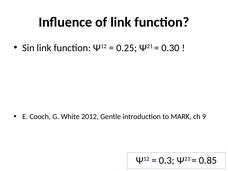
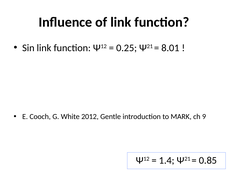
0.30: 0.30 -> 8.01
0.3: 0.3 -> 1.4
